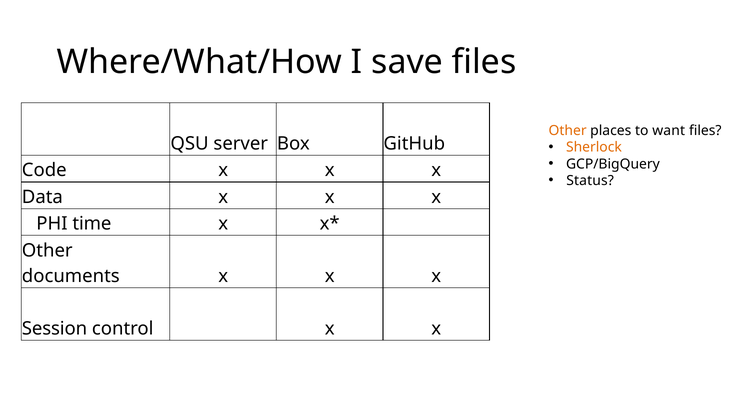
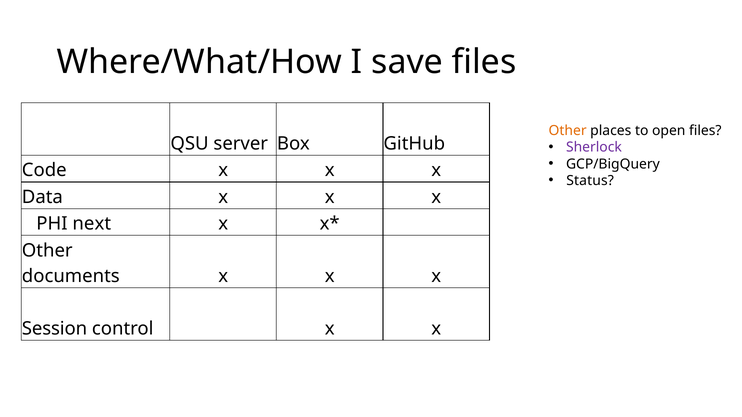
want: want -> open
Sherlock colour: orange -> purple
time: time -> next
